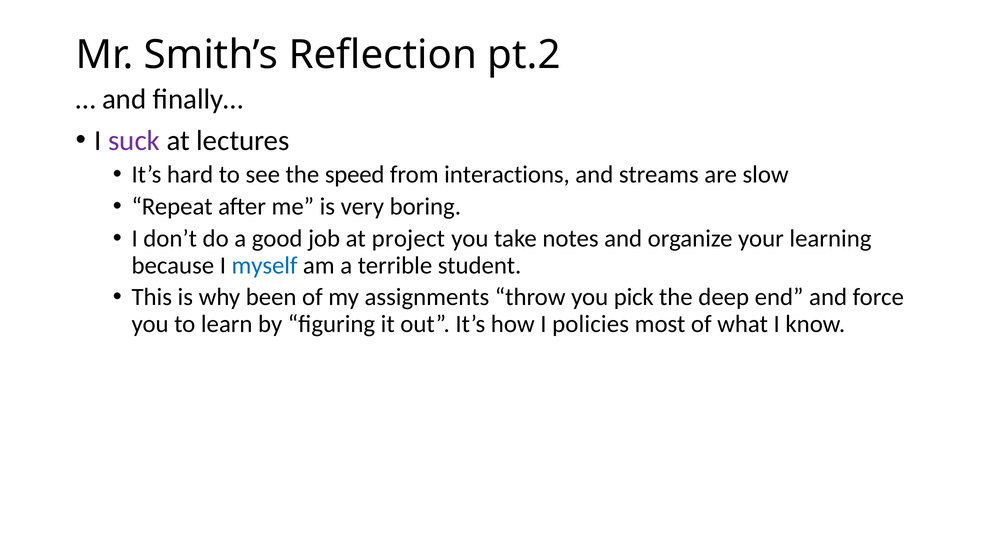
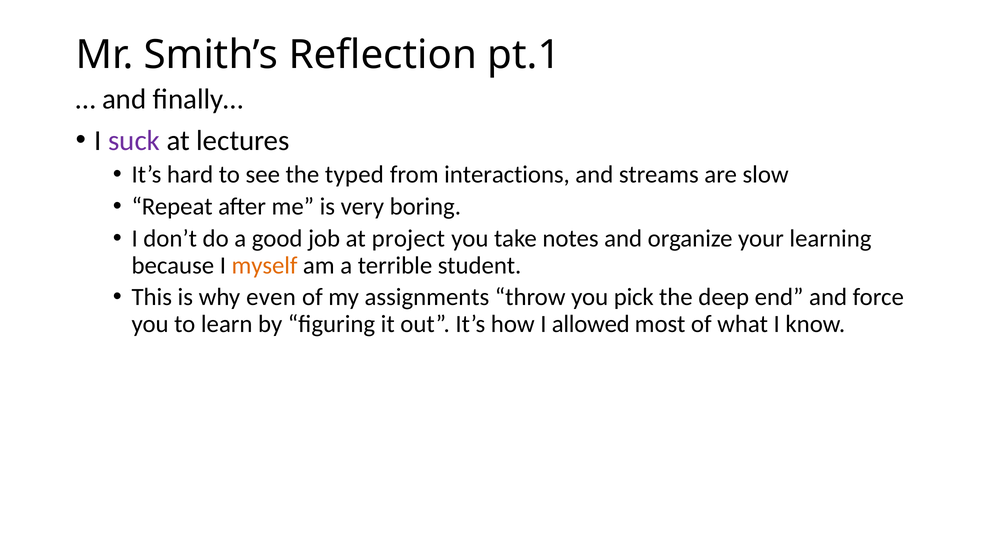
pt.2: pt.2 -> pt.1
speed: speed -> typed
myself colour: blue -> orange
been: been -> even
policies: policies -> allowed
